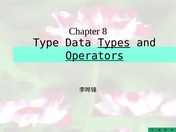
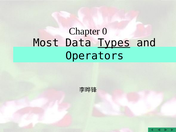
8: 8 -> 0
Type: Type -> Most
Operators underline: present -> none
